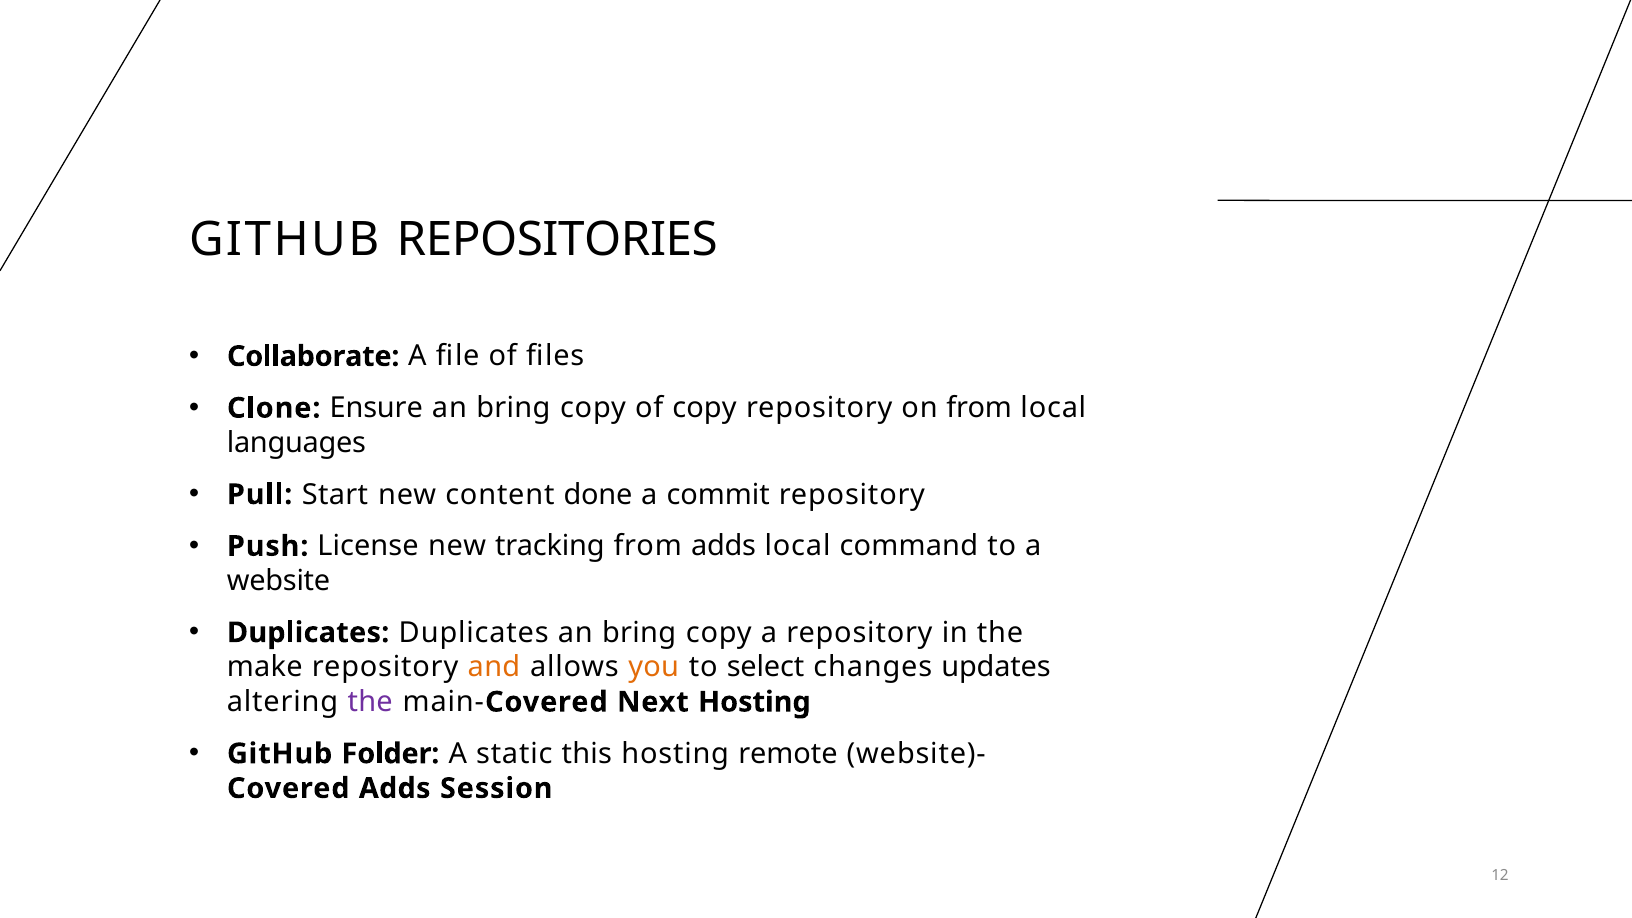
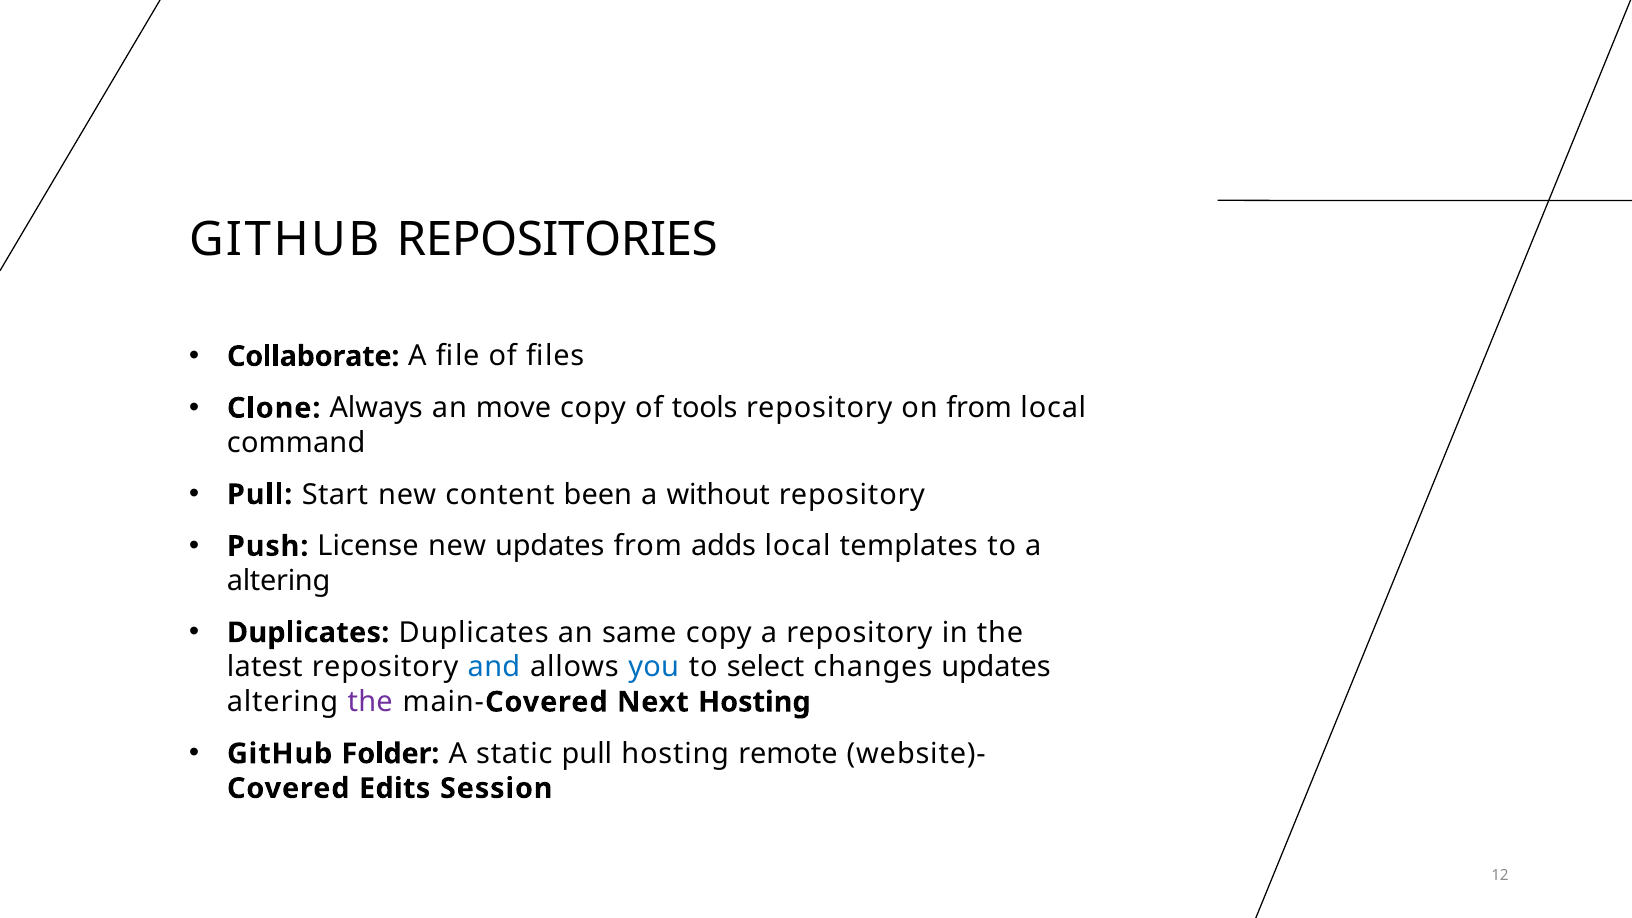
Ensure: Ensure -> Always
bring at (513, 408): bring -> move
of copy: copy -> tools
languages: languages -> command
done: done -> been
commit: commit -> without
new tracking: tracking -> updates
command: command -> templates
website at (279, 581): website -> altering
Duplicates an bring: bring -> same
make: make -> latest
and colour: orange -> blue
you colour: orange -> blue
static this: this -> pull
Adds at (395, 788): Adds -> Edits
